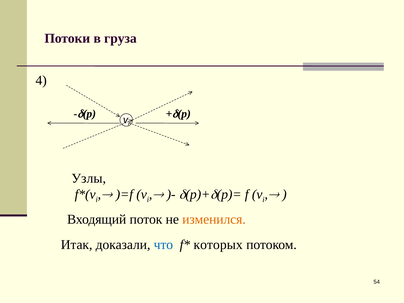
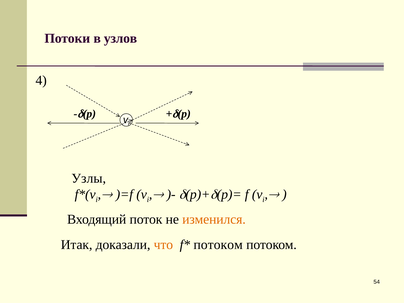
груза: груза -> узлов
что colour: blue -> orange
которых at (218, 245): которых -> потоком
